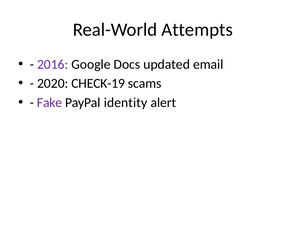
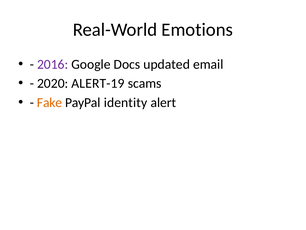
Attempts: Attempts -> Emotions
CHECK-19: CHECK-19 -> ALERT-19
Fake colour: purple -> orange
